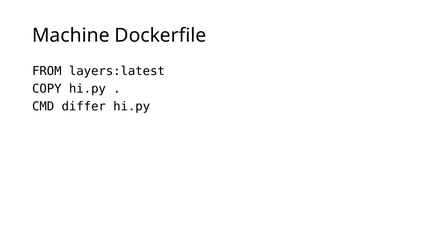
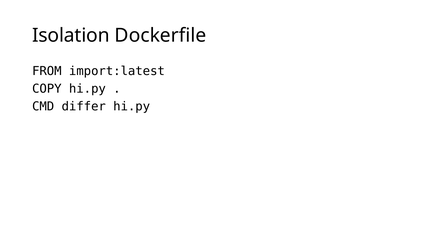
Machine: Machine -> Isolation
layers:latest: layers:latest -> import:latest
